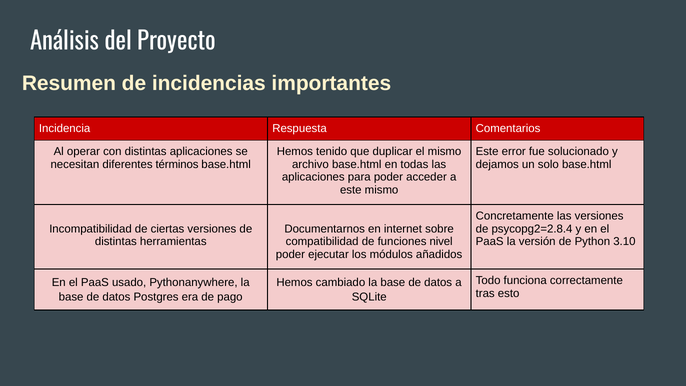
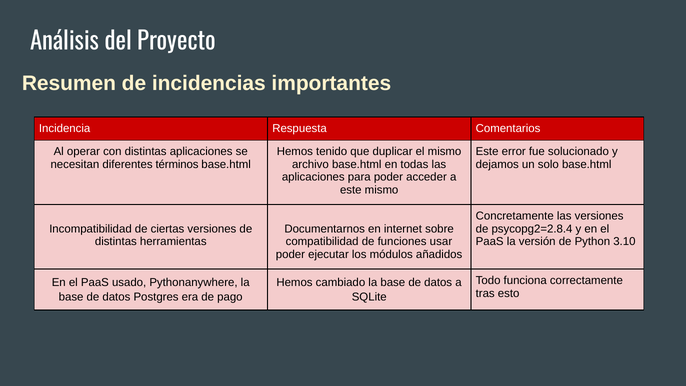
nivel: nivel -> usar
